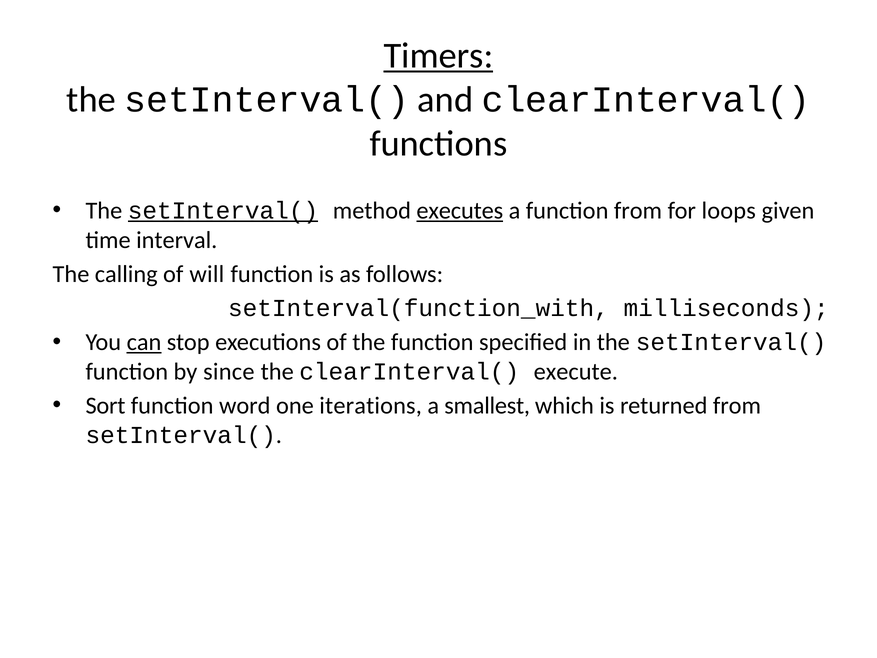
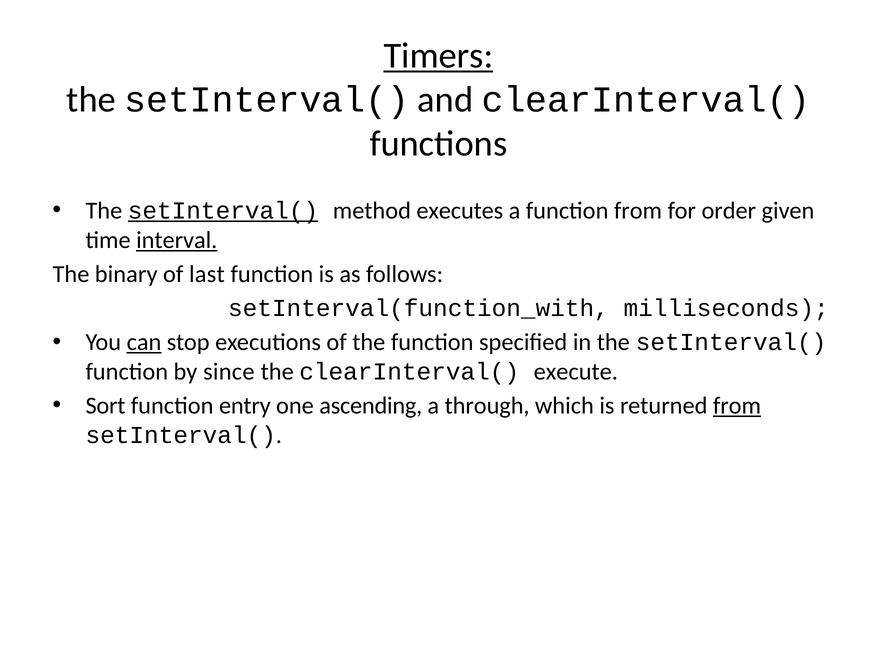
executes underline: present -> none
loops: loops -> order
interval underline: none -> present
calling: calling -> binary
will: will -> last
word: word -> entry
iterations: iterations -> ascending
smallest: smallest -> through
from at (737, 406) underline: none -> present
